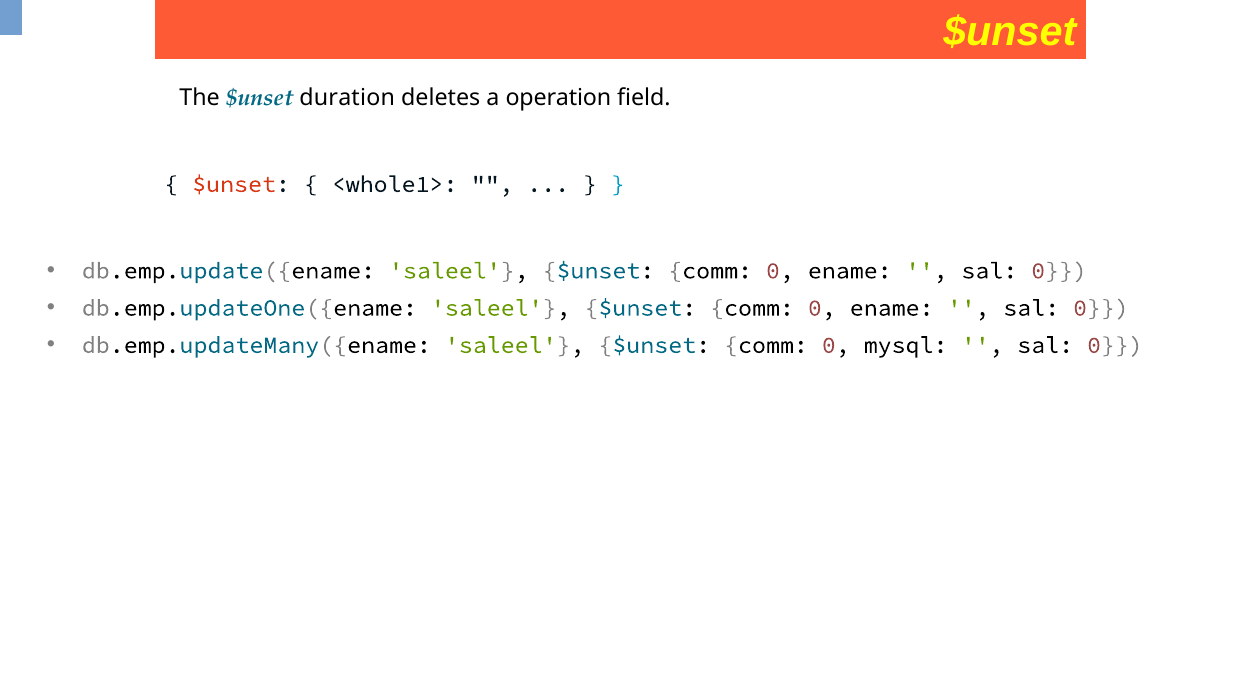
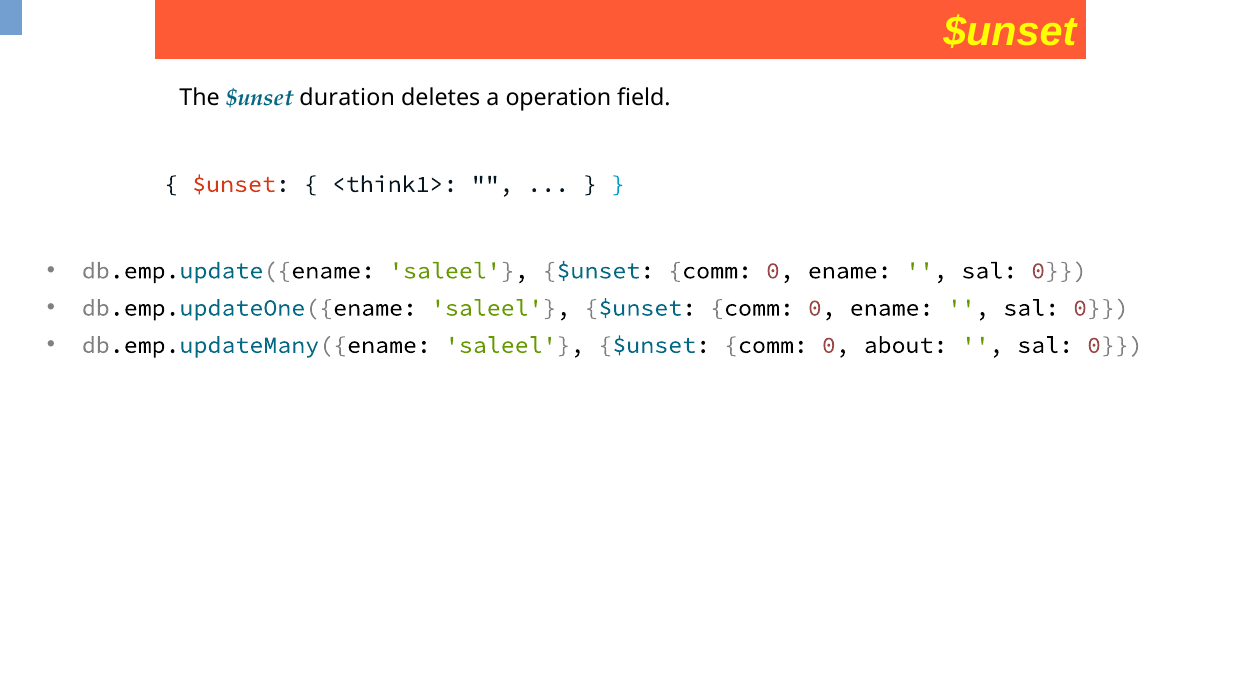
<whole1>: <whole1> -> <think1>
mysql: mysql -> about
